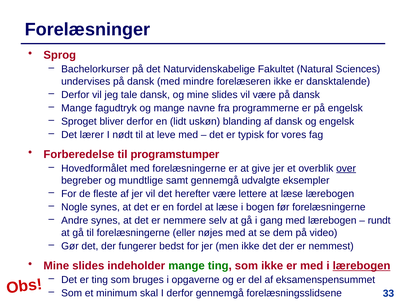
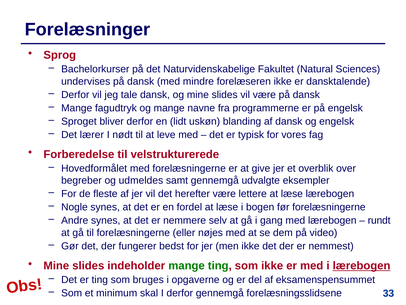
programstumper: programstumper -> velstrukturerede
over underline: present -> none
mundtlige: mundtlige -> udmeldes
